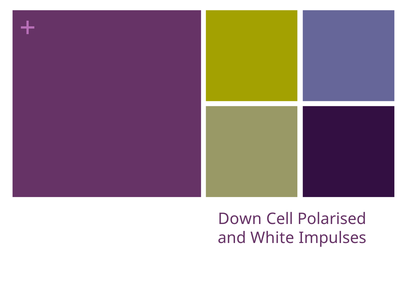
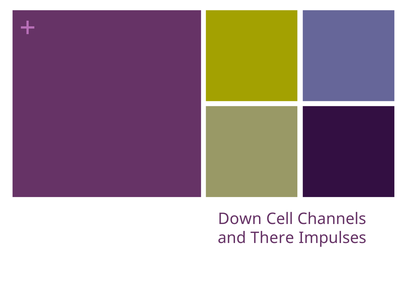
Polarised: Polarised -> Channels
White: White -> There
